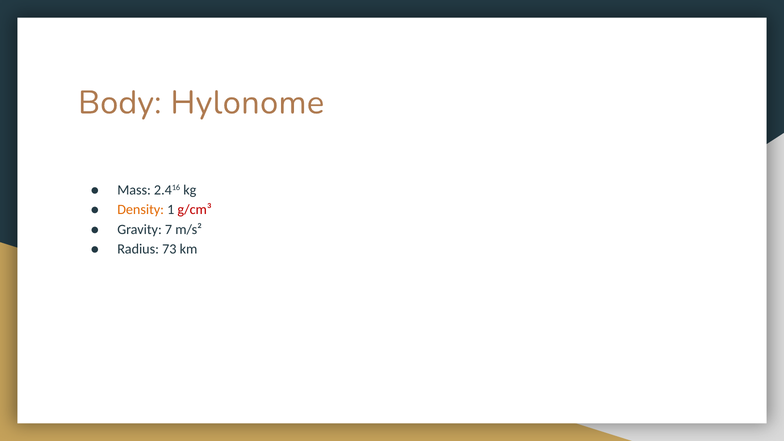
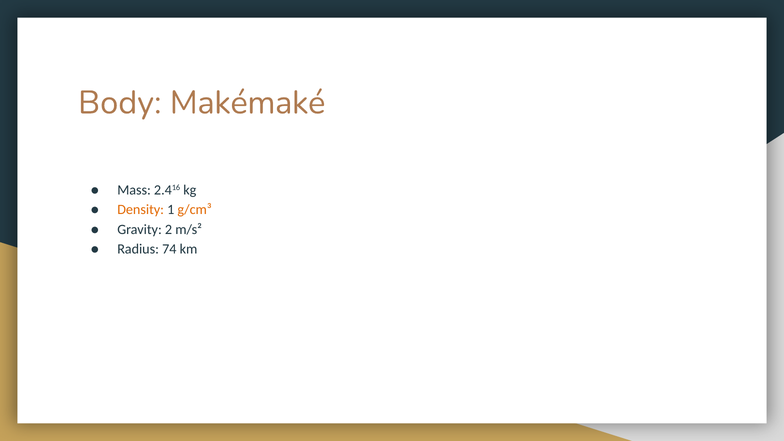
Hylonome: Hylonome -> Makémaké
g/cm³ colour: red -> orange
7: 7 -> 2
73: 73 -> 74
